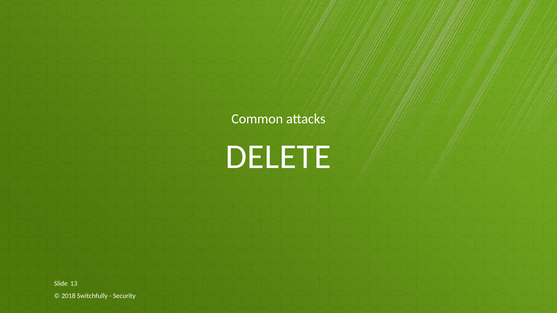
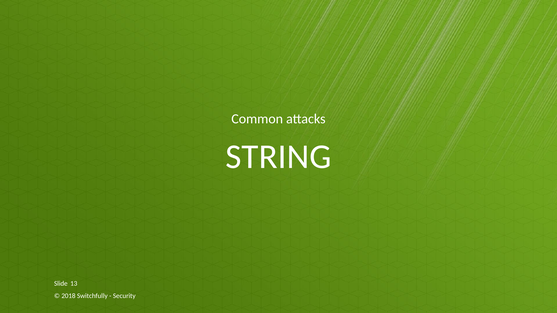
DELETE: DELETE -> STRING
